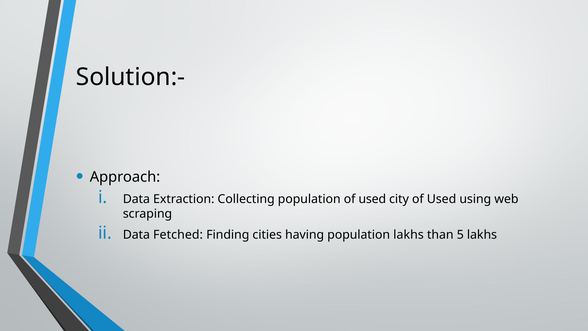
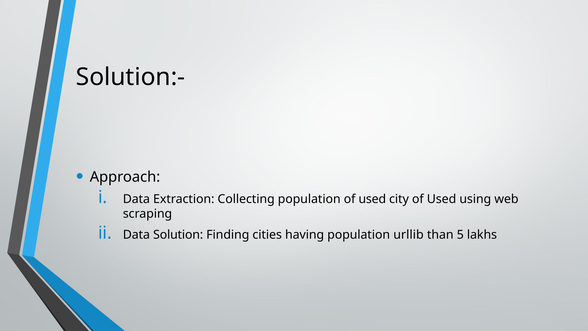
Fetched: Fetched -> Solution
population lakhs: lakhs -> urllib
